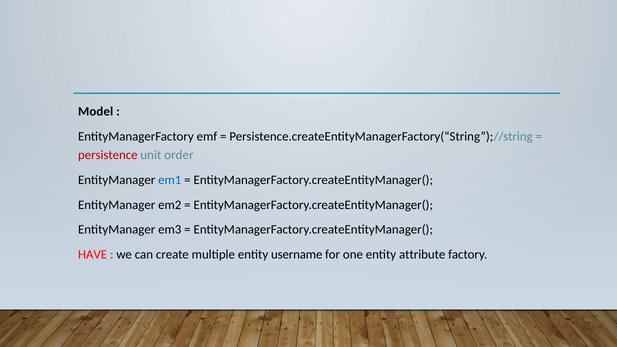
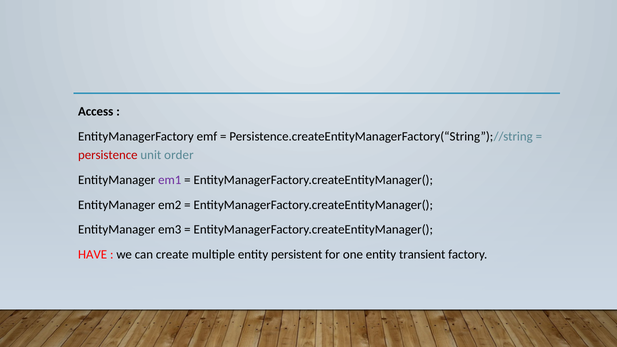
Model: Model -> Access
em1 colour: blue -> purple
username: username -> persistent
attribute: attribute -> transient
